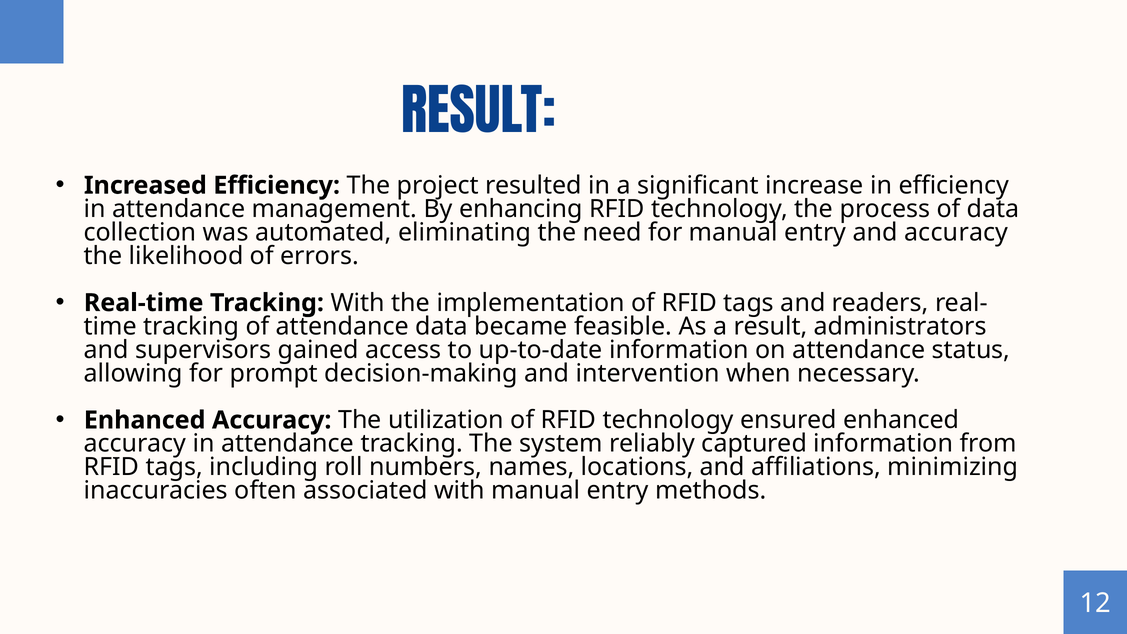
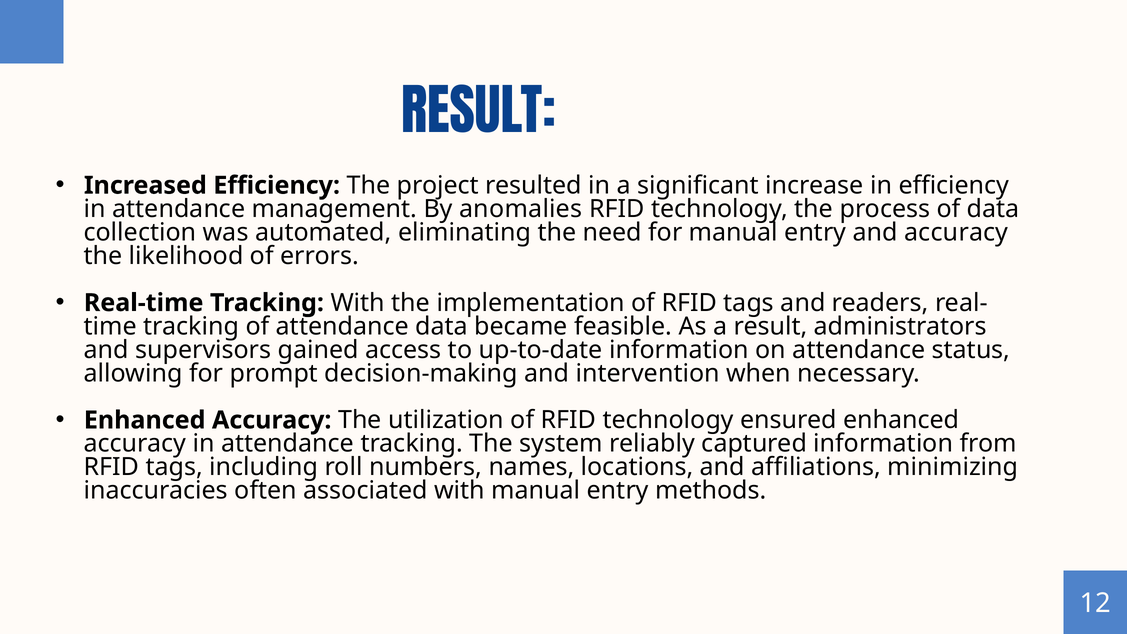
enhancing: enhancing -> anomalies
